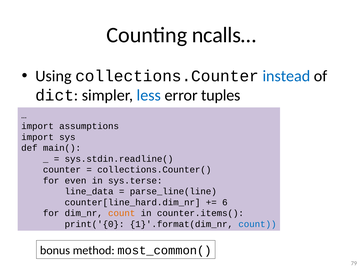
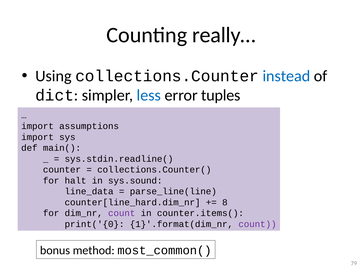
ncalls…: ncalls… -> really…
even: even -> halt
sys.terse: sys.terse -> sys.sound
6: 6 -> 8
count at (122, 213) colour: orange -> purple
count at (257, 224) colour: blue -> purple
